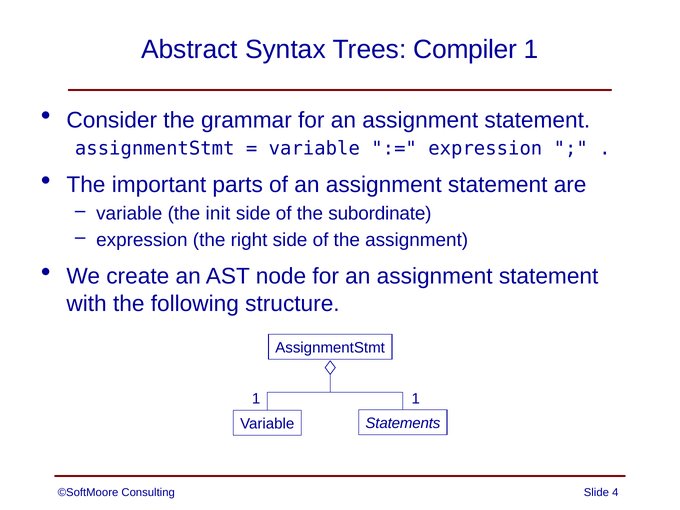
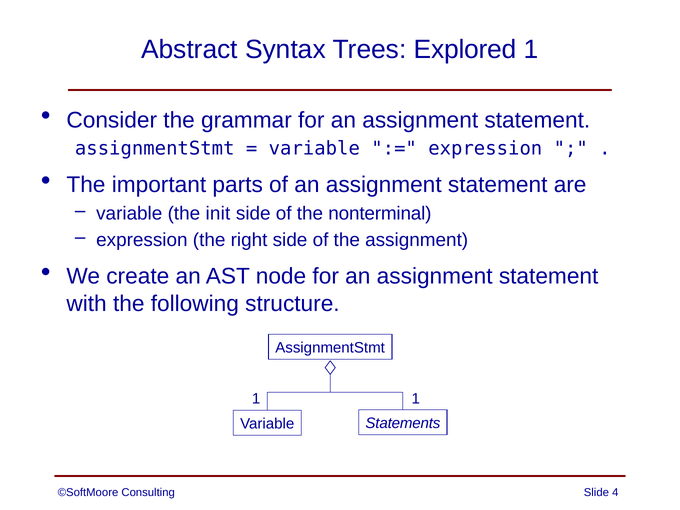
Compiler: Compiler -> Explored
subordinate: subordinate -> nonterminal
